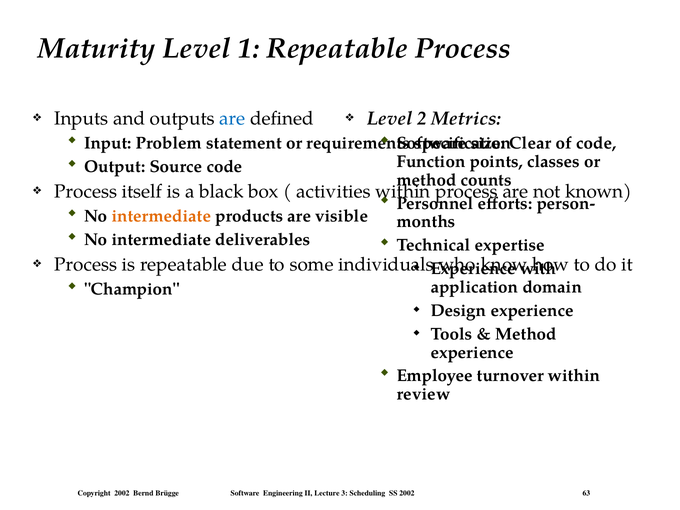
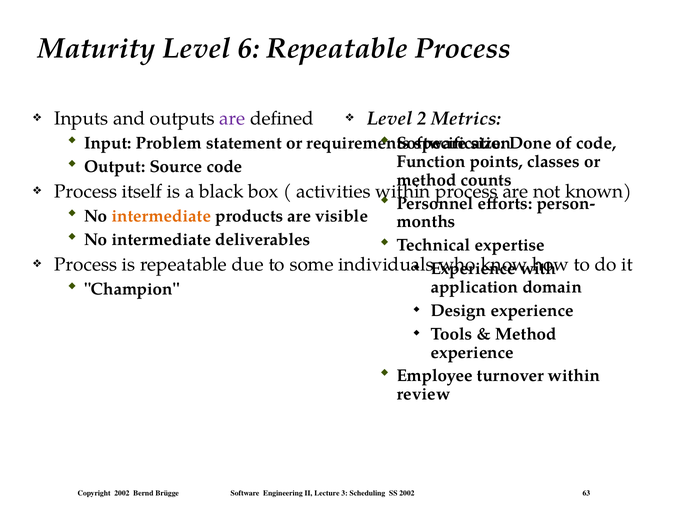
1: 1 -> 6
are at (232, 119) colour: blue -> purple
Clear: Clear -> Done
